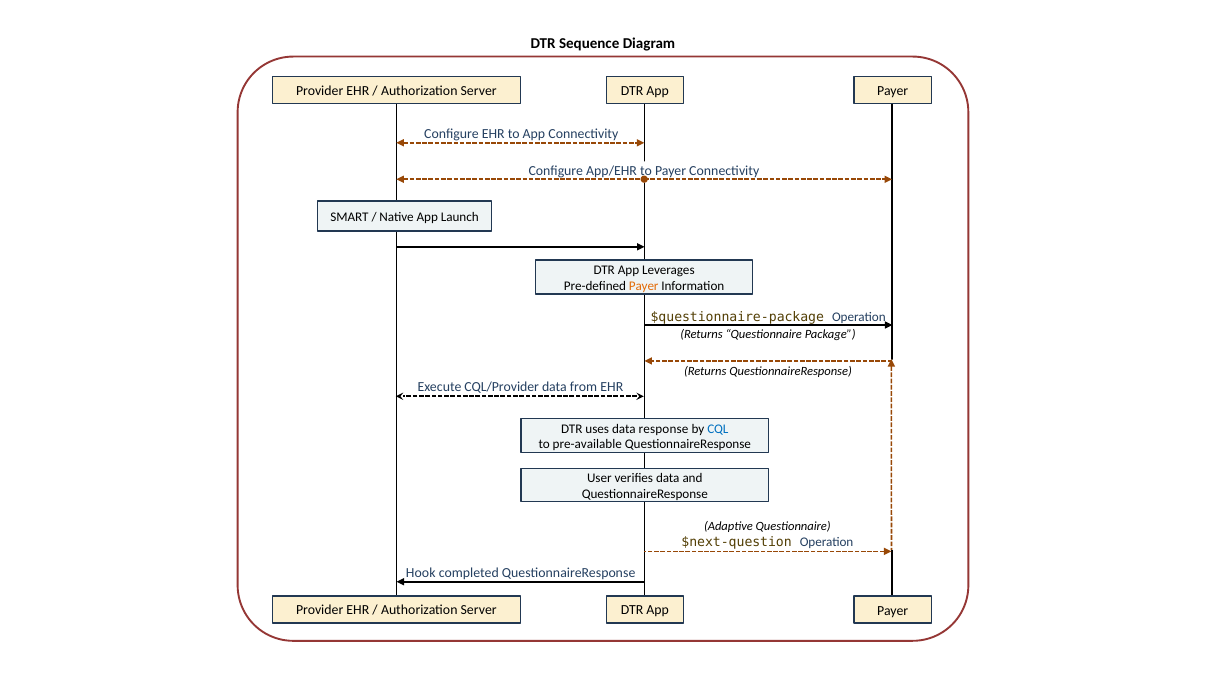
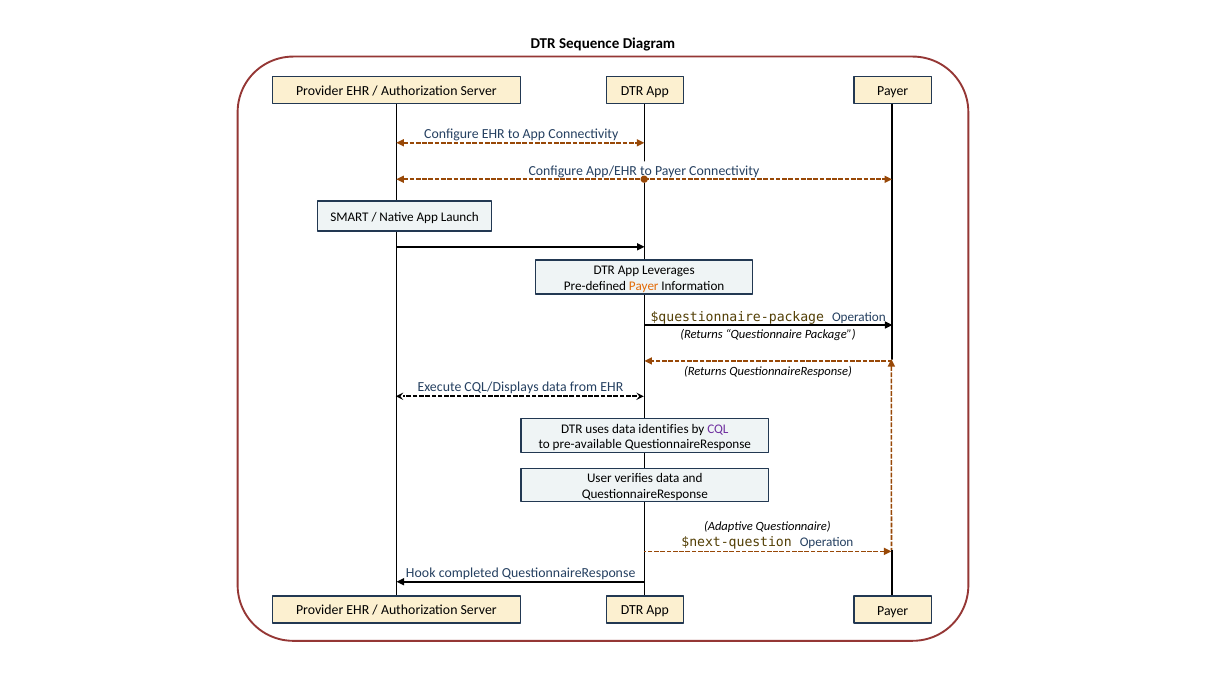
CQL/Provider: CQL/Provider -> CQL/Displays
response: response -> identifies
CQL colour: blue -> purple
